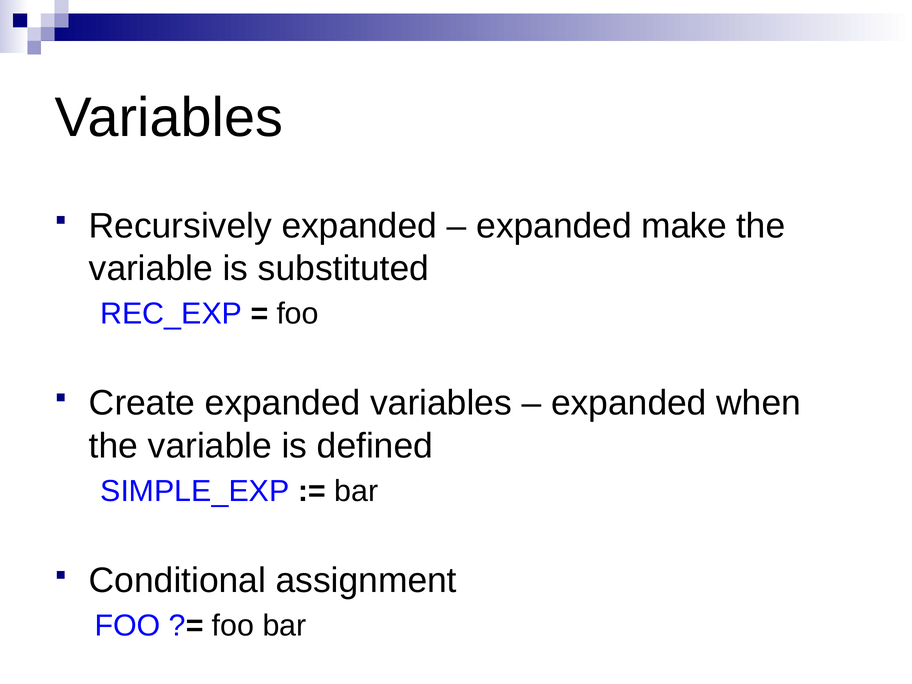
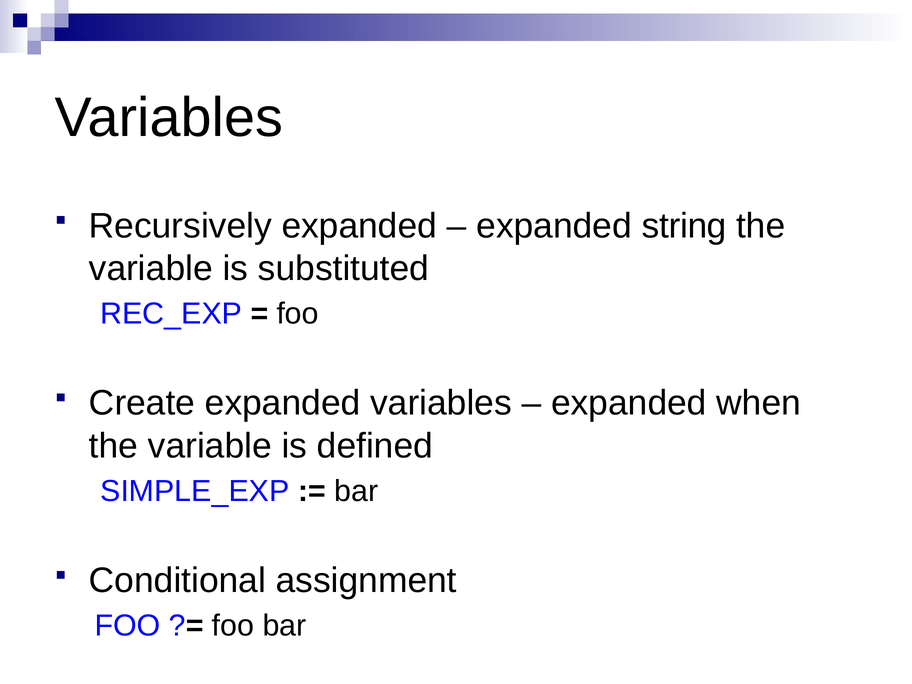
make: make -> string
